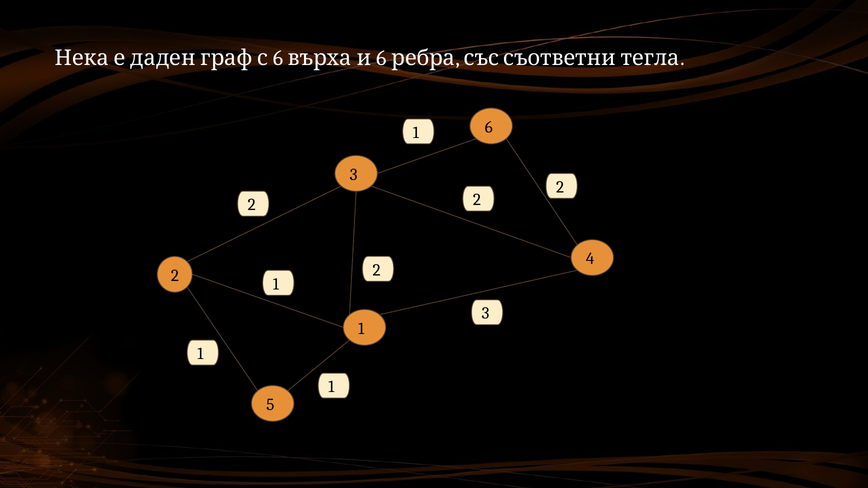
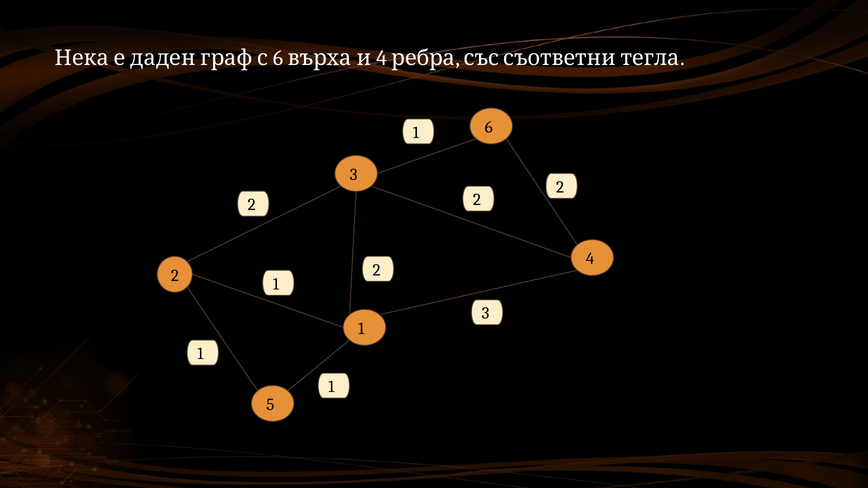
6 6: 6 -> 4
